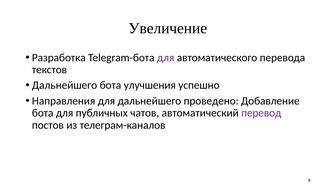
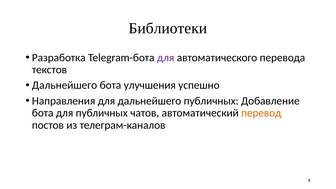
Увеличение: Увеличение -> Библиотеки
дальнейшего проведено: проведено -> публичных
перевод colour: purple -> orange
